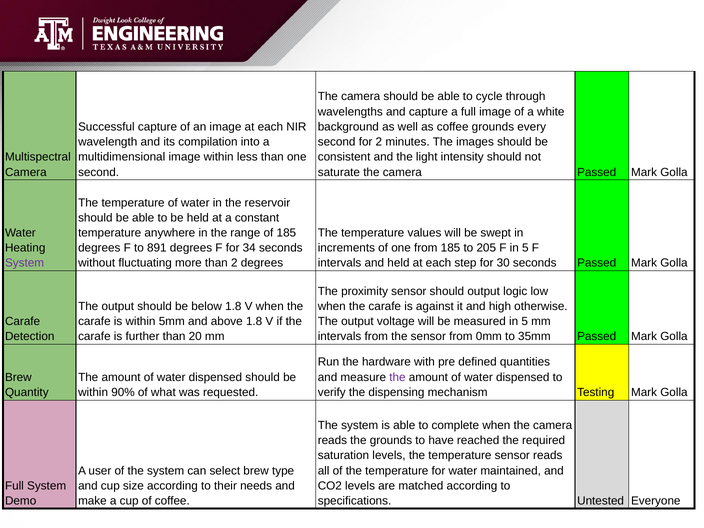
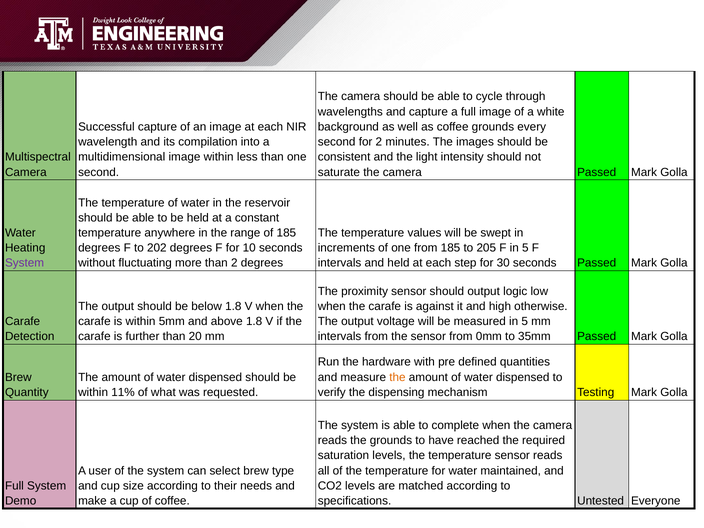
891: 891 -> 202
34: 34 -> 10
the at (397, 377) colour: purple -> orange
90%: 90% -> 11%
